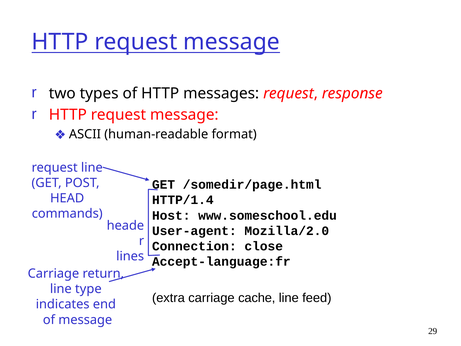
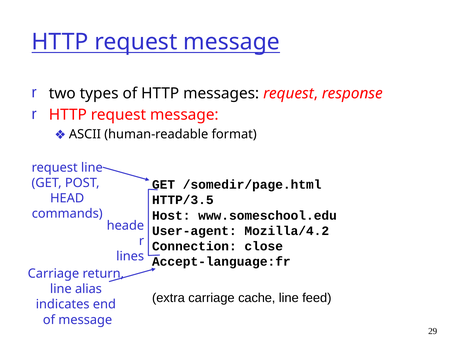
HTTP/1.4: HTTP/1.4 -> HTTP/3.5
Mozilla/2.0: Mozilla/2.0 -> Mozilla/4.2
type: type -> alias
